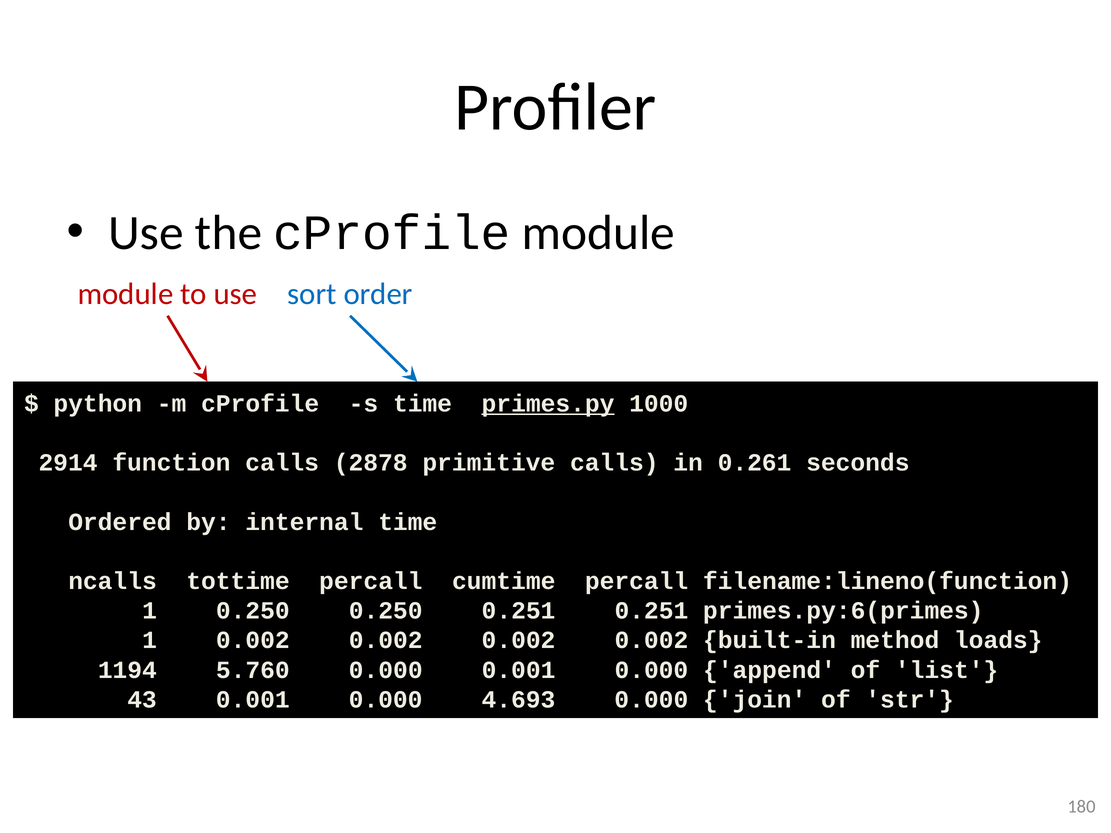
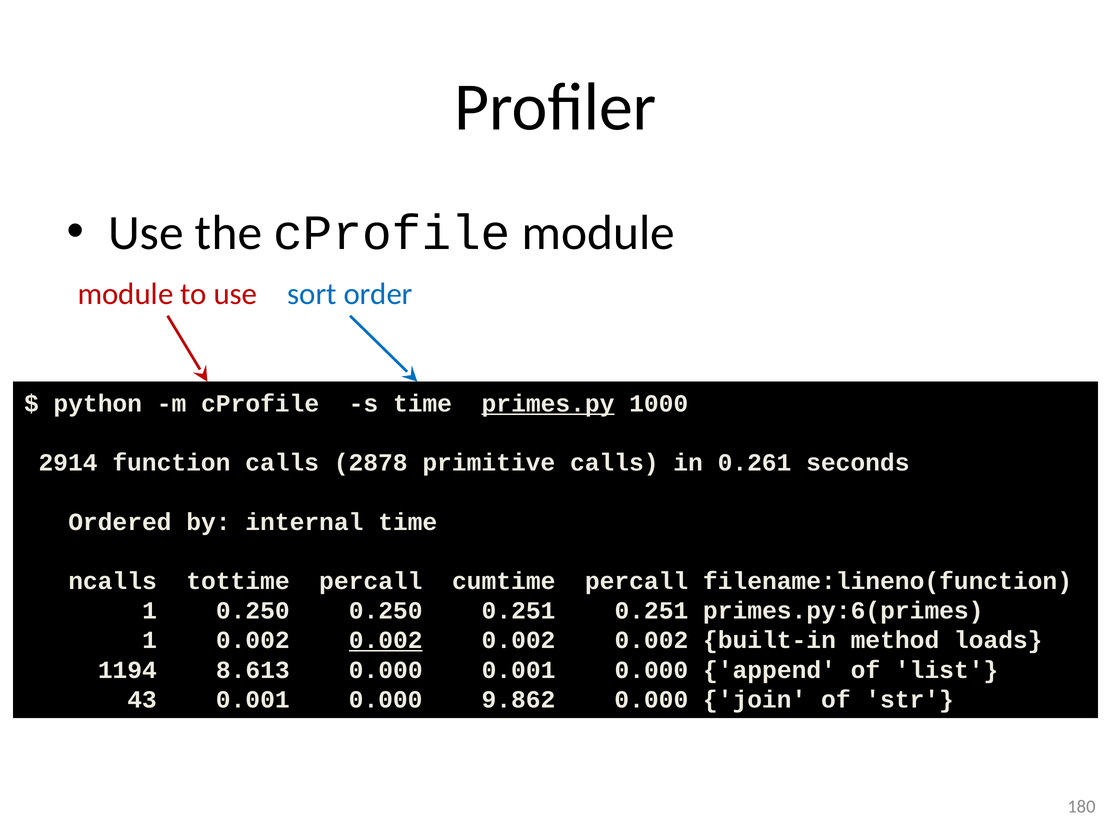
0.002 at (386, 641) underline: none -> present
5.760: 5.760 -> 8.613
4.693: 4.693 -> 9.862
